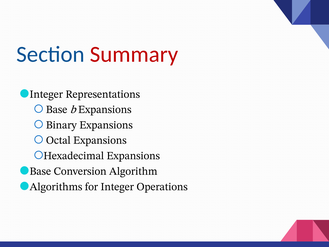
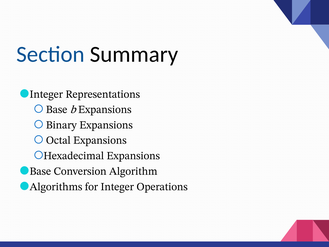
Summary colour: red -> black
